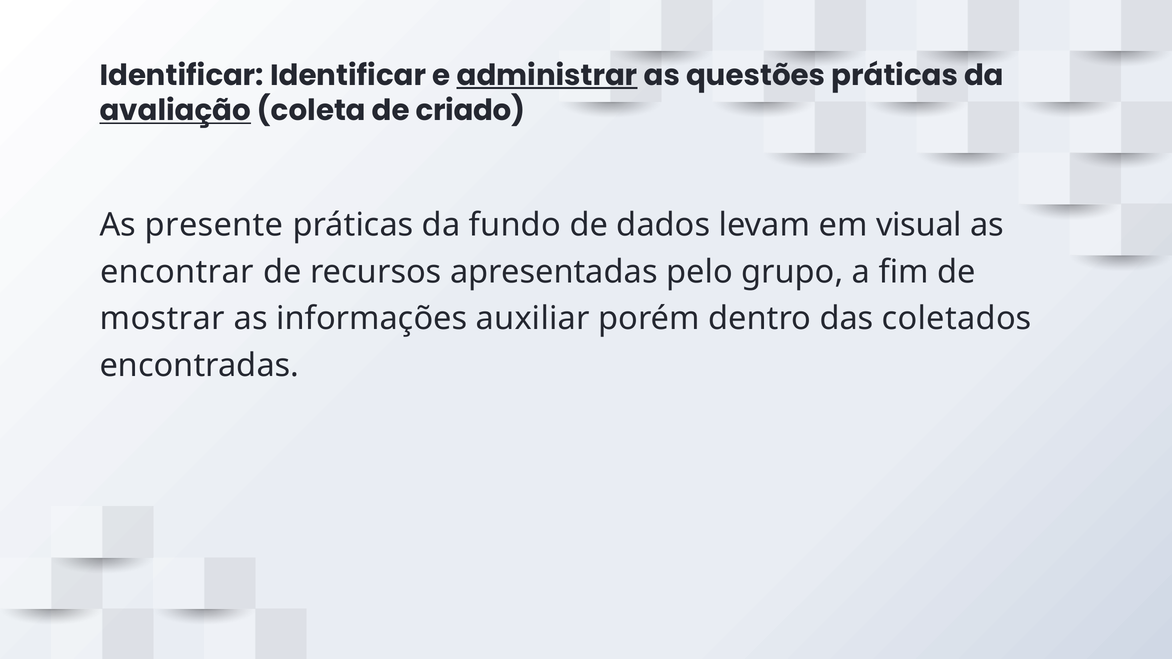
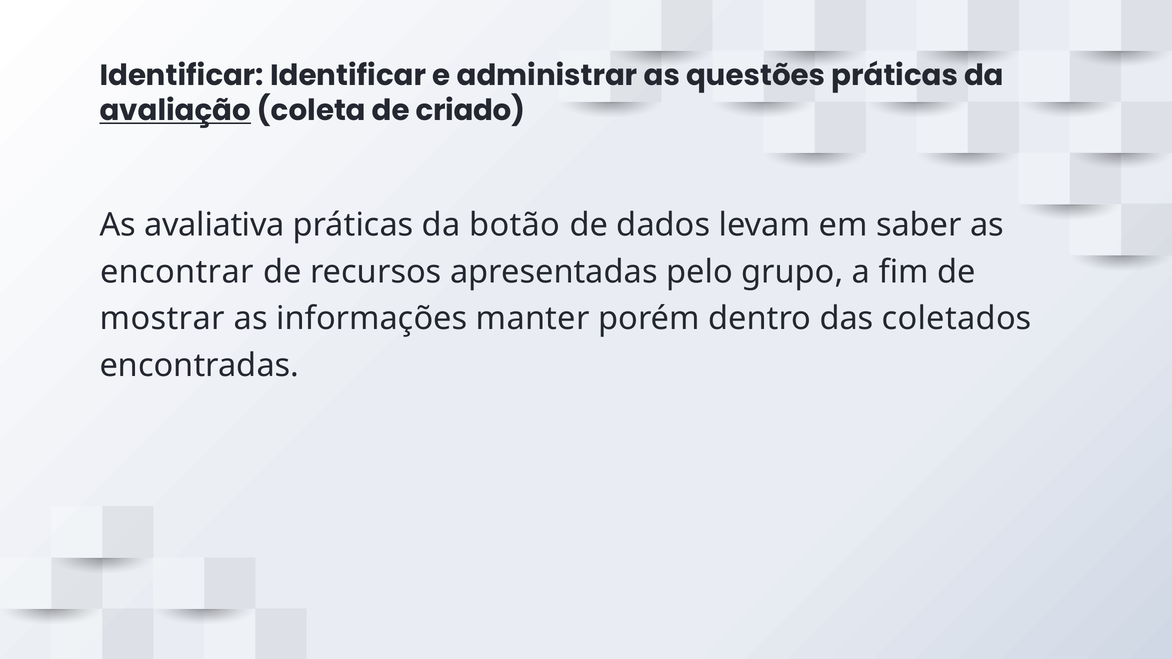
administrar underline: present -> none
presente: presente -> avaliativa
fundo: fundo -> botão
visual: visual -> saber
auxiliar: auxiliar -> manter
